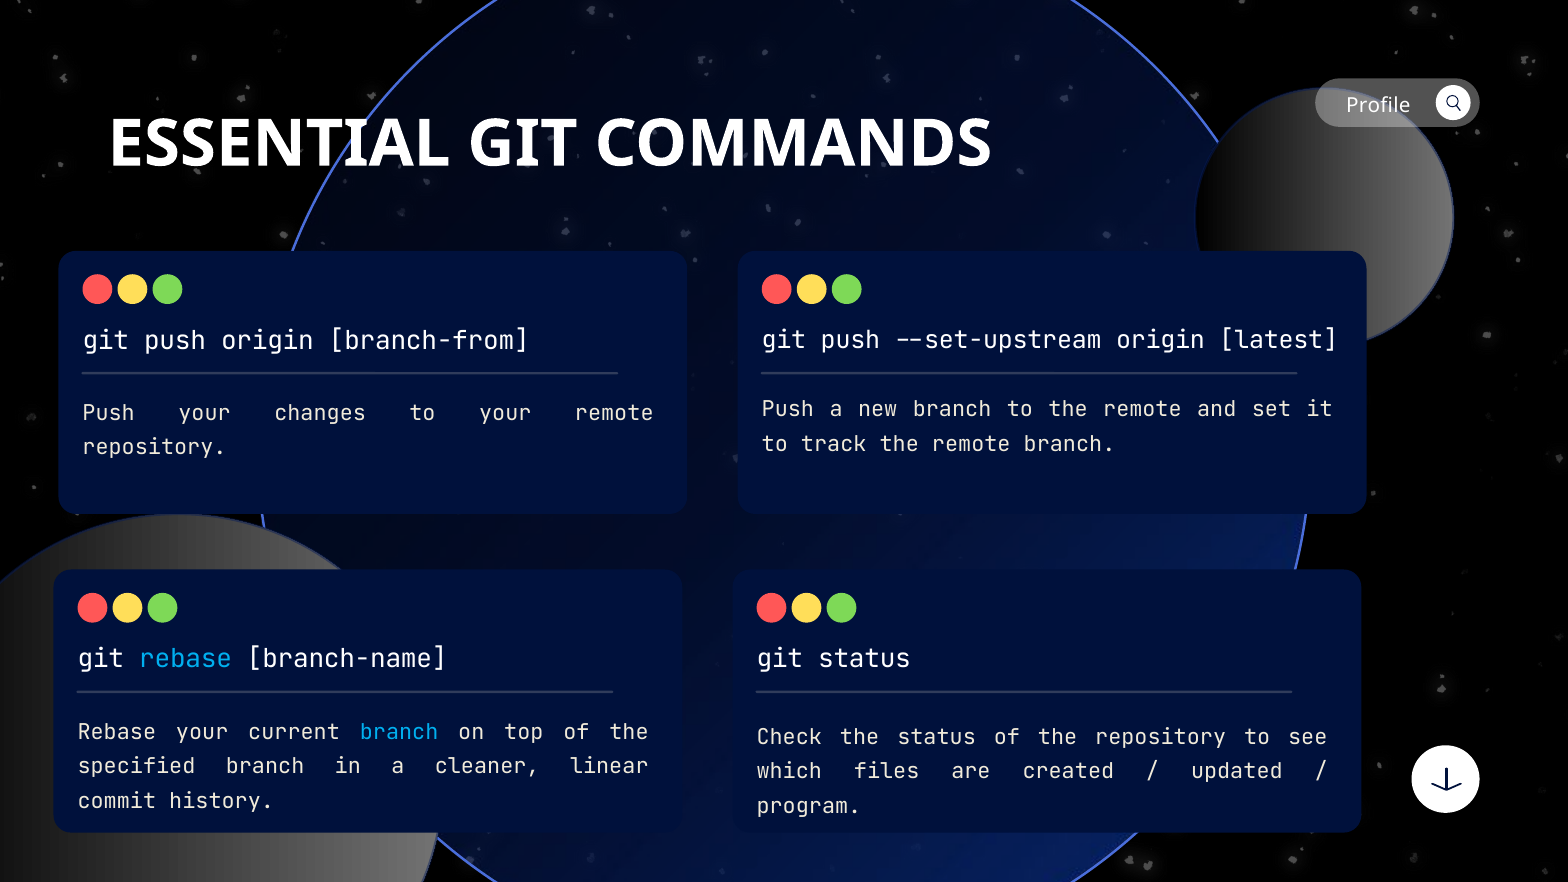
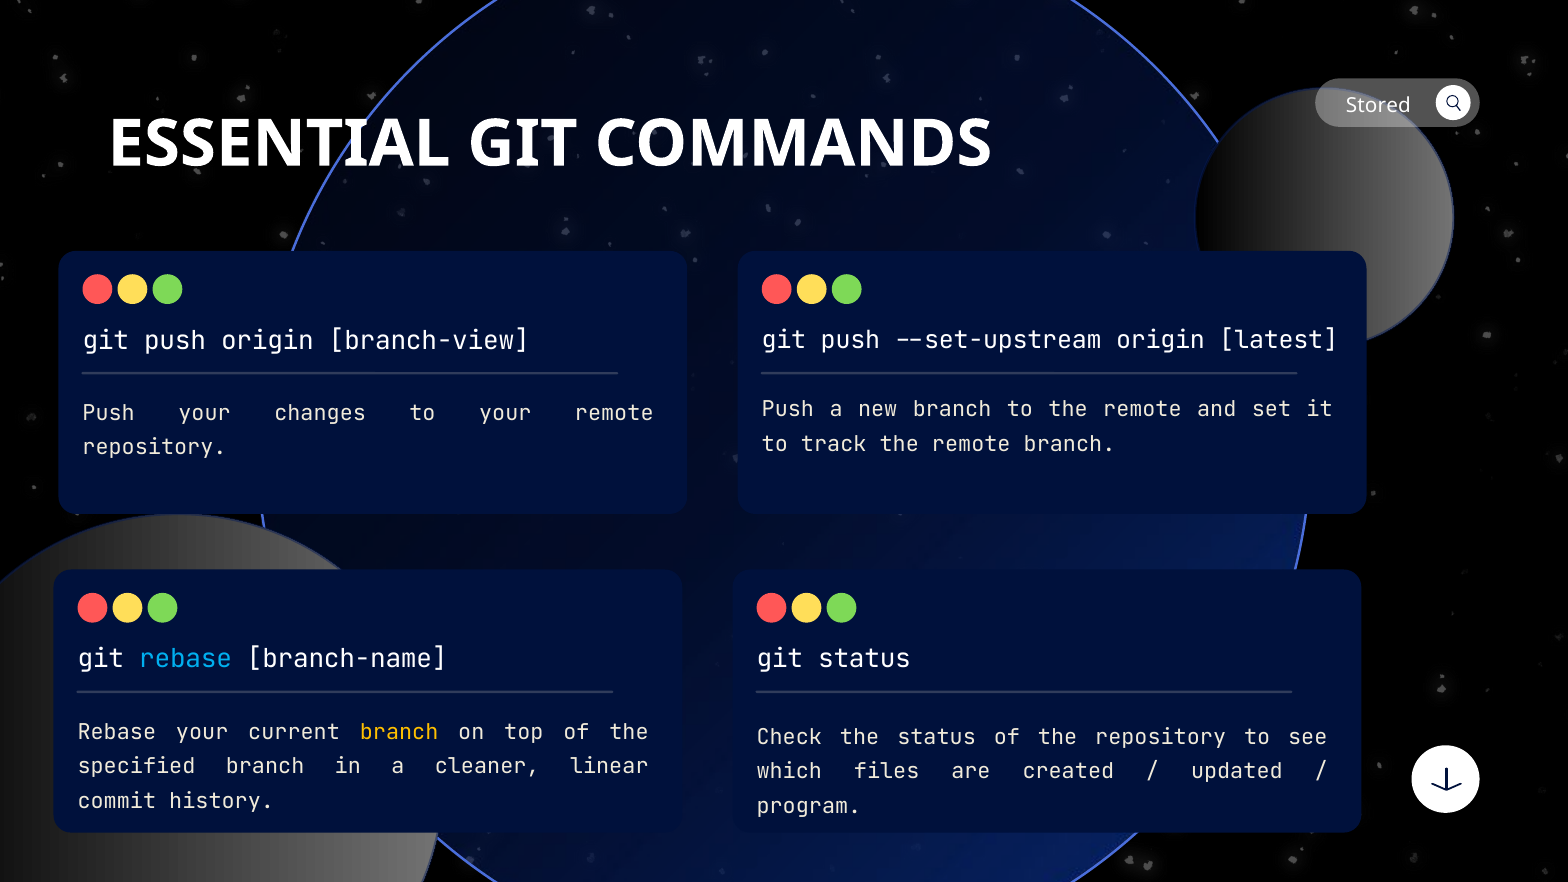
Profile: Profile -> Stored
branch-from: branch-from -> branch-view
branch at (399, 732) colour: light blue -> yellow
